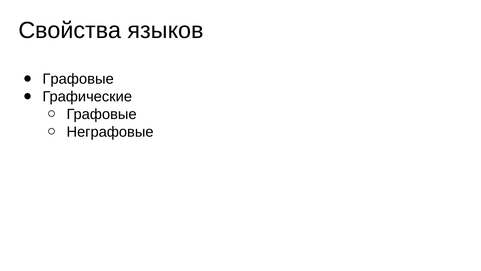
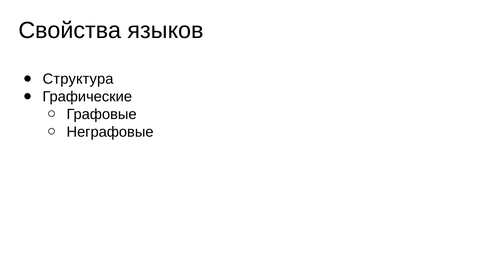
Графовые at (78, 79): Графовые -> Структура
